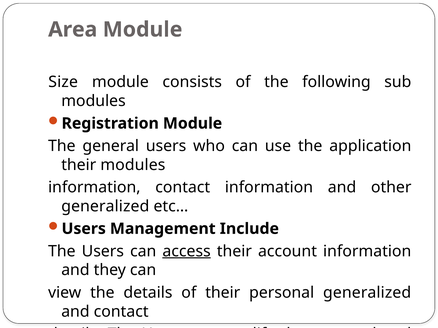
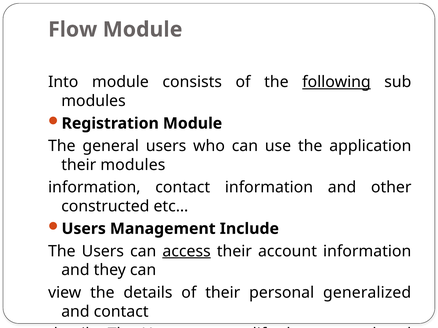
Area: Area -> Flow
Size: Size -> Into
following underline: none -> present
generalized at (105, 207): generalized -> constructed
